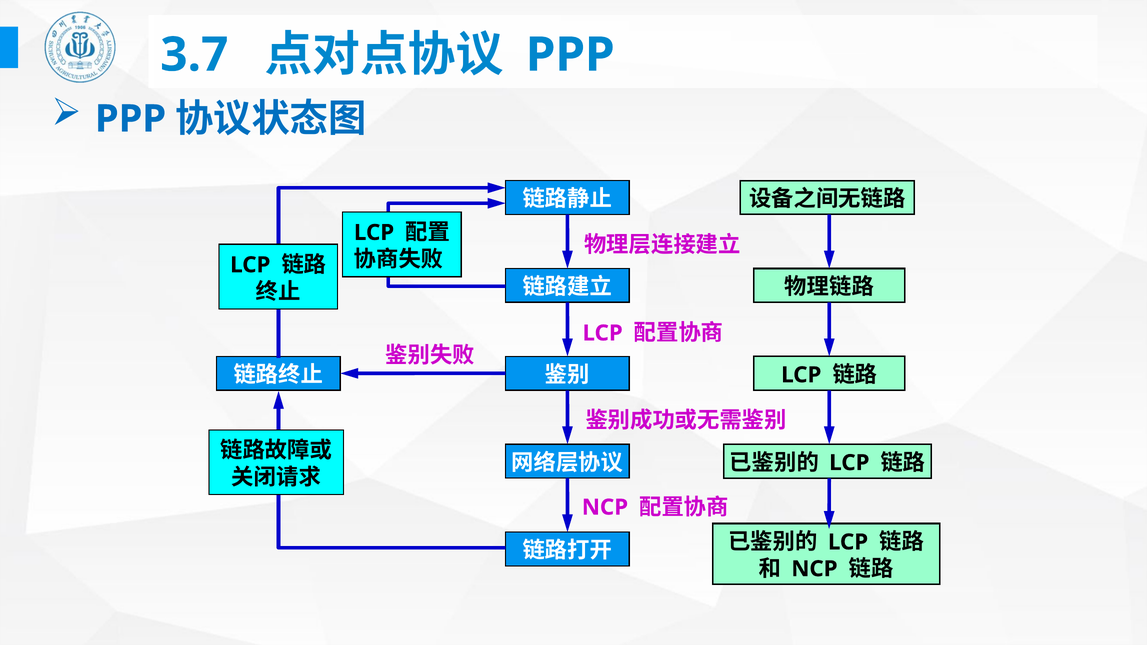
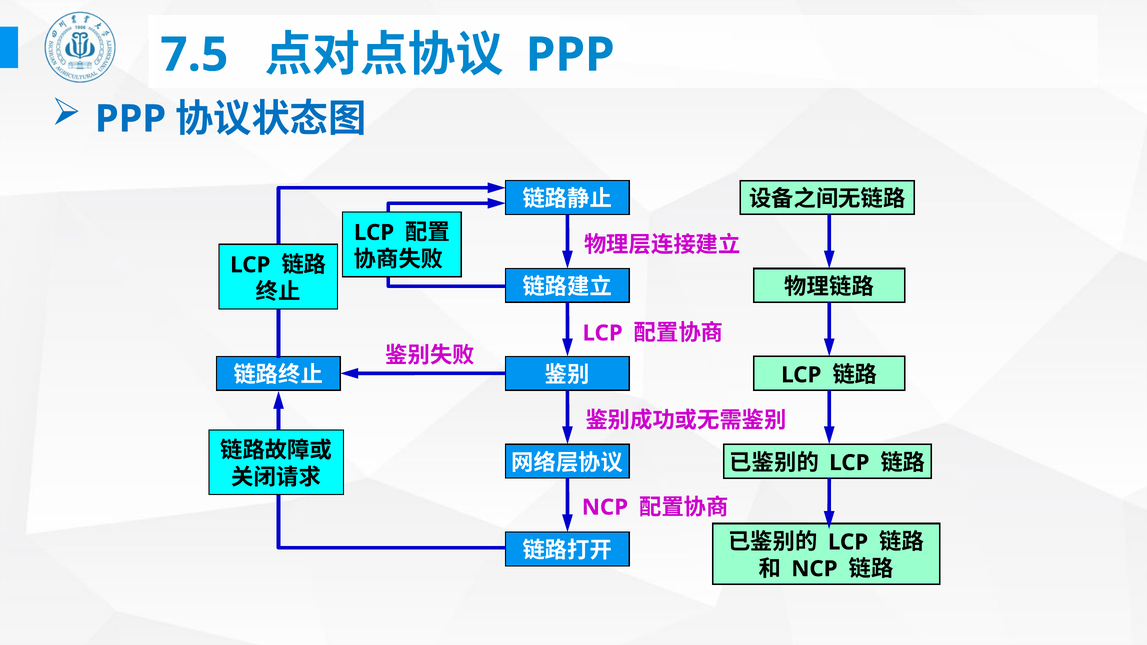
3.7: 3.7 -> 7.5
